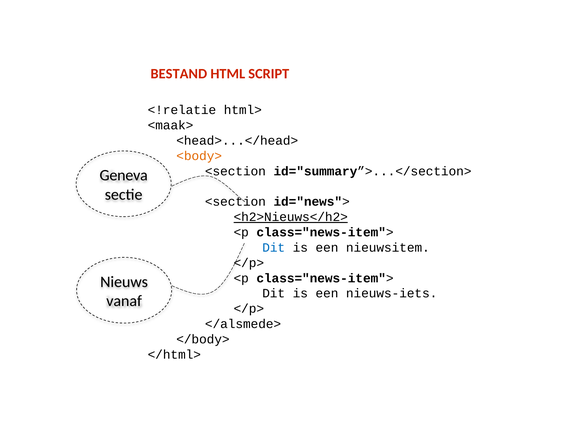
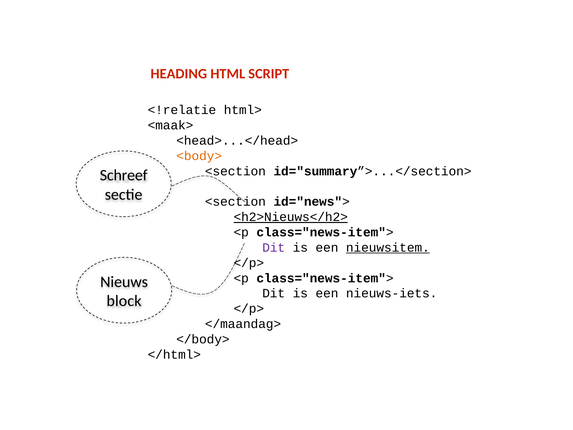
BESTAND: BESTAND -> HEADING
Geneva: Geneva -> Schreef
Dit at (274, 247) colour: blue -> purple
nieuwsitem underline: none -> present
vanaf: vanaf -> block
</alsmede>: </alsmede> -> </maandag>
